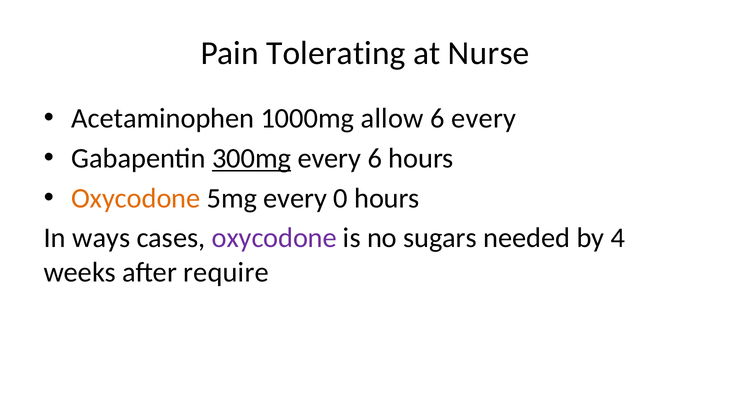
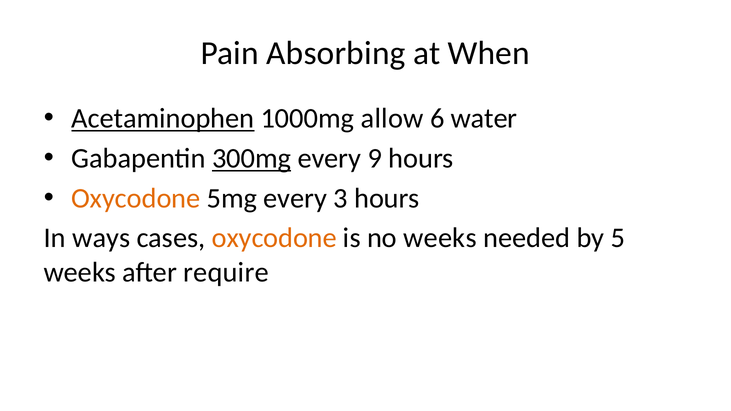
Tolerating: Tolerating -> Absorbing
Nurse: Nurse -> When
Acetaminophen underline: none -> present
6 every: every -> water
every 6: 6 -> 9
0: 0 -> 3
oxycodone at (274, 238) colour: purple -> orange
no sugars: sugars -> weeks
4: 4 -> 5
